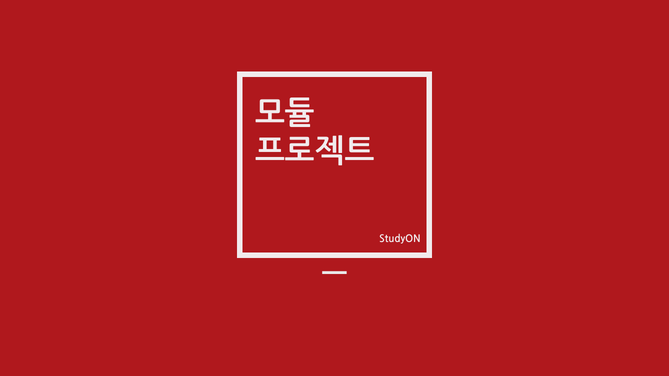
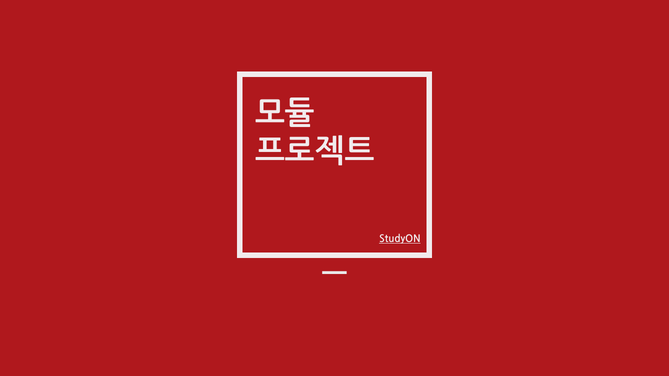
StudyON underline: none -> present
